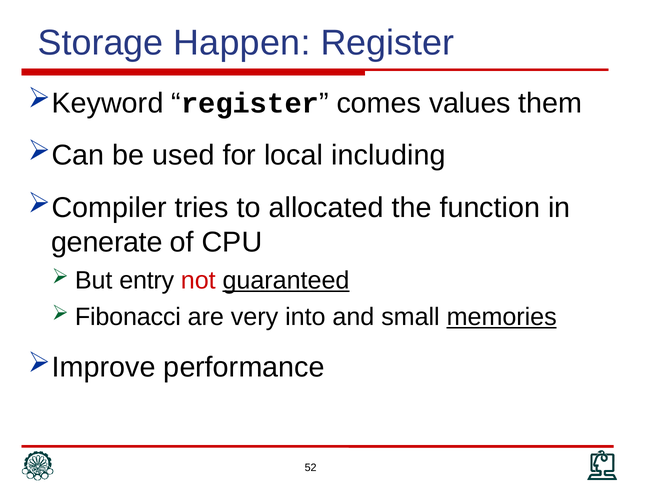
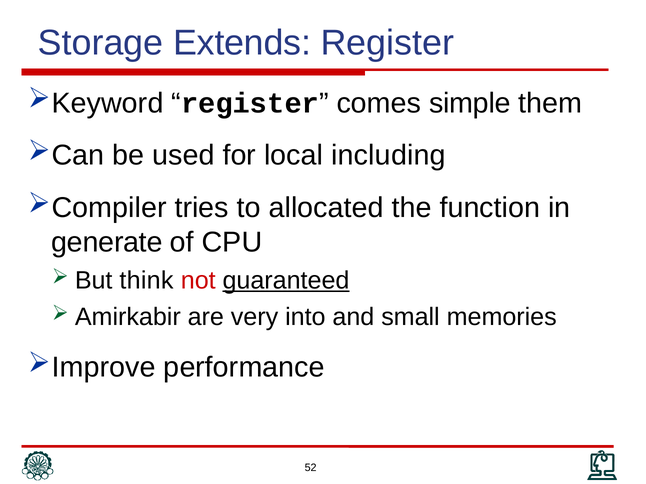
Happen: Happen -> Extends
values: values -> simple
entry: entry -> think
Fibonacci: Fibonacci -> Amirkabir
memories underline: present -> none
